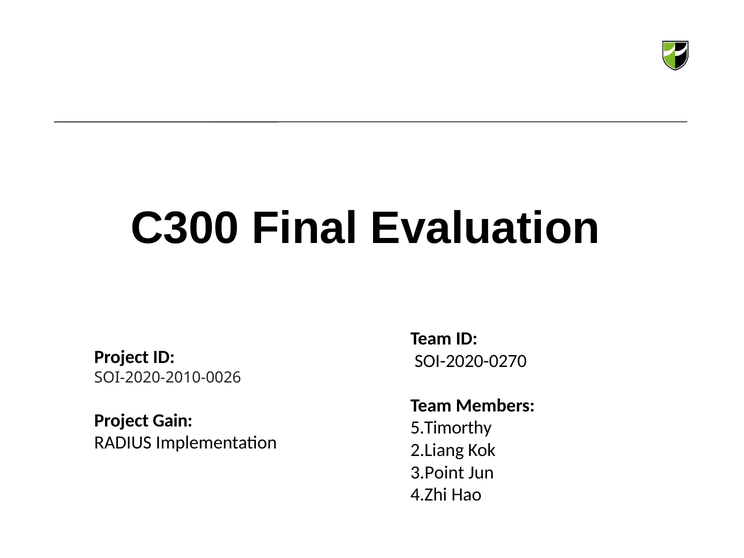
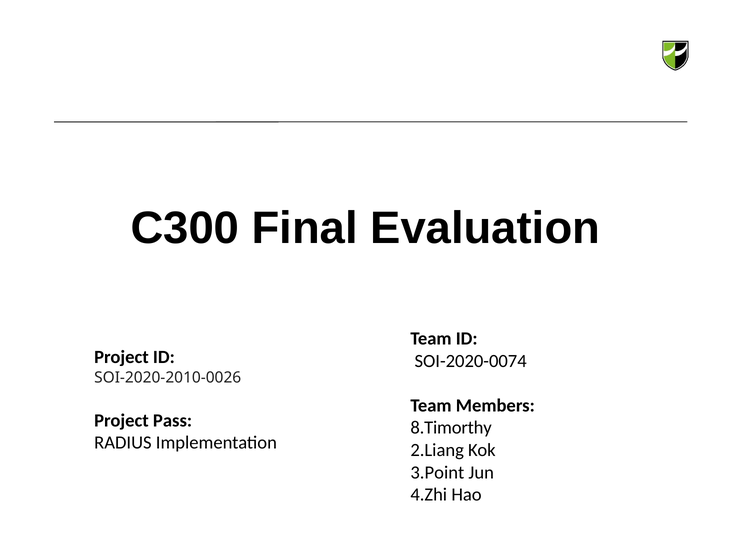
SOI-2020-0270: SOI-2020-0270 -> SOI-2020-0074
Gain: Gain -> Pass
5.Timorthy: 5.Timorthy -> 8.Timorthy
